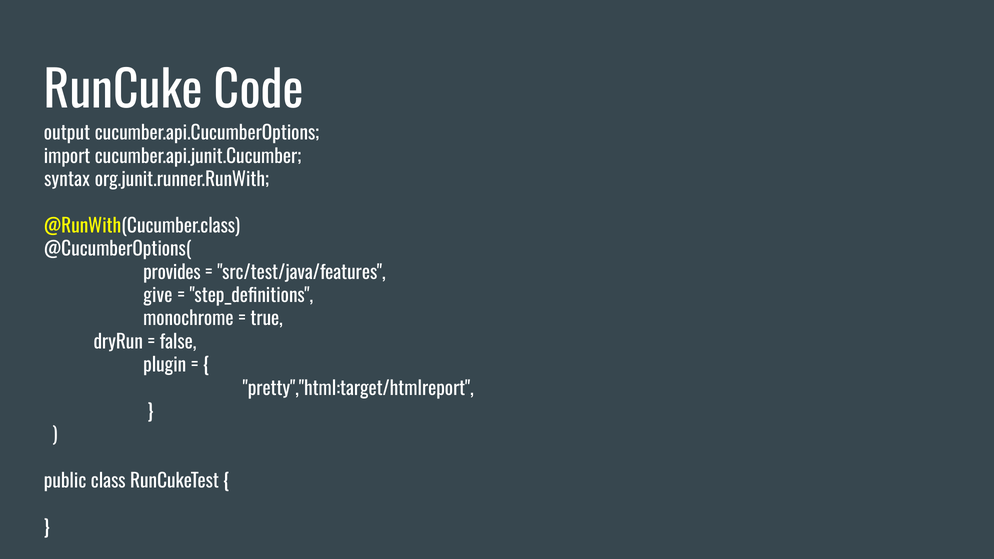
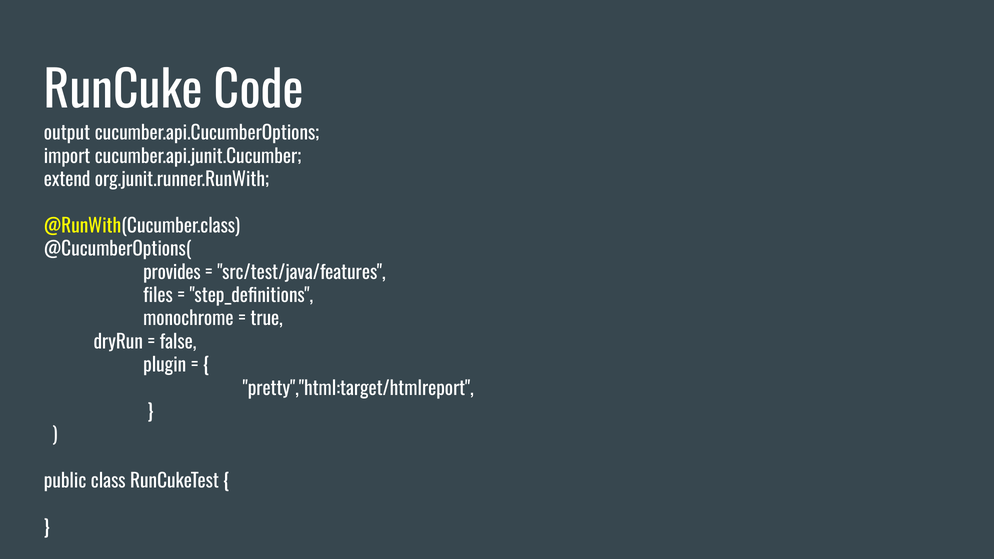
syntax: syntax -> extend
give: give -> files
